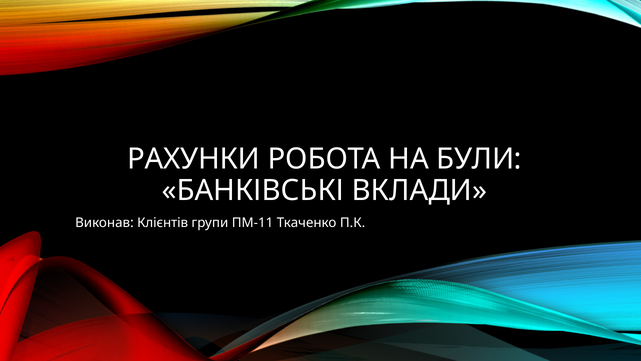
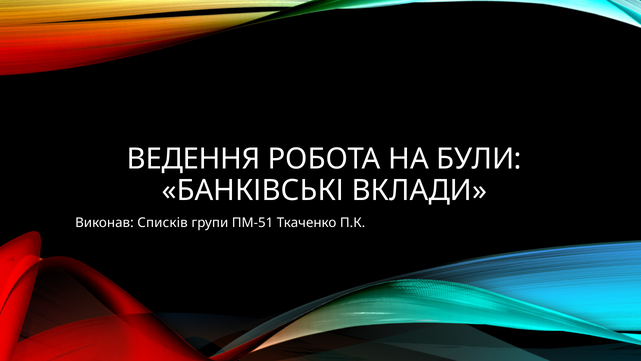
РАХУНКИ: РАХУНКИ -> ВЕДЕННЯ
Клієнтів: Клієнтів -> Списків
ПМ-11: ПМ-11 -> ПМ-51
